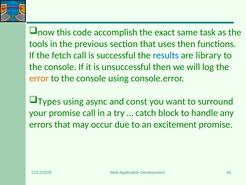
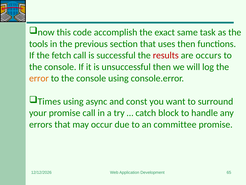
results colour: blue -> red
library: library -> occurs
Types: Types -> Times
excitement: excitement -> committee
